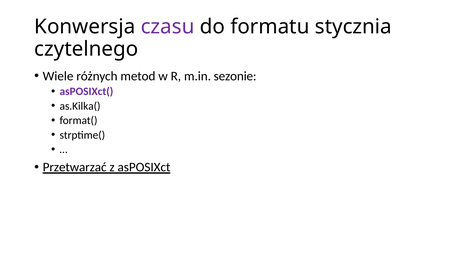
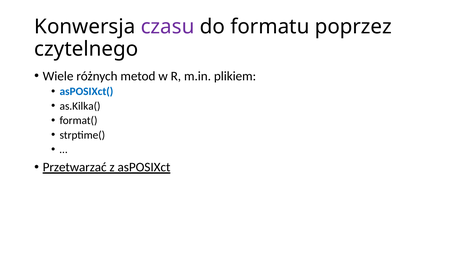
stycznia: stycznia -> poprzez
sezonie: sezonie -> plikiem
asPOSIXct( colour: purple -> blue
